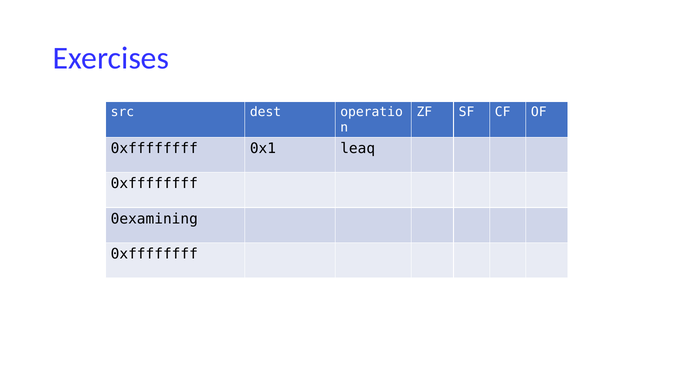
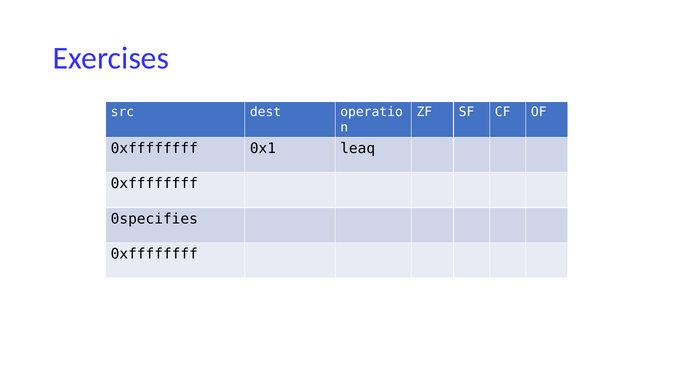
0examining: 0examining -> 0specifies
